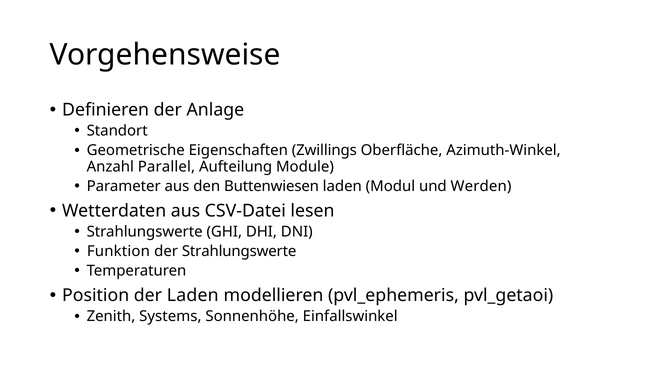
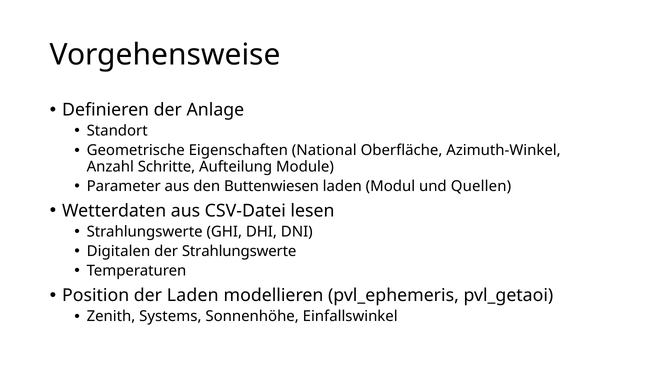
Zwillings: Zwillings -> National
Parallel: Parallel -> Schritte
Werden: Werden -> Quellen
Funktion: Funktion -> Digitalen
